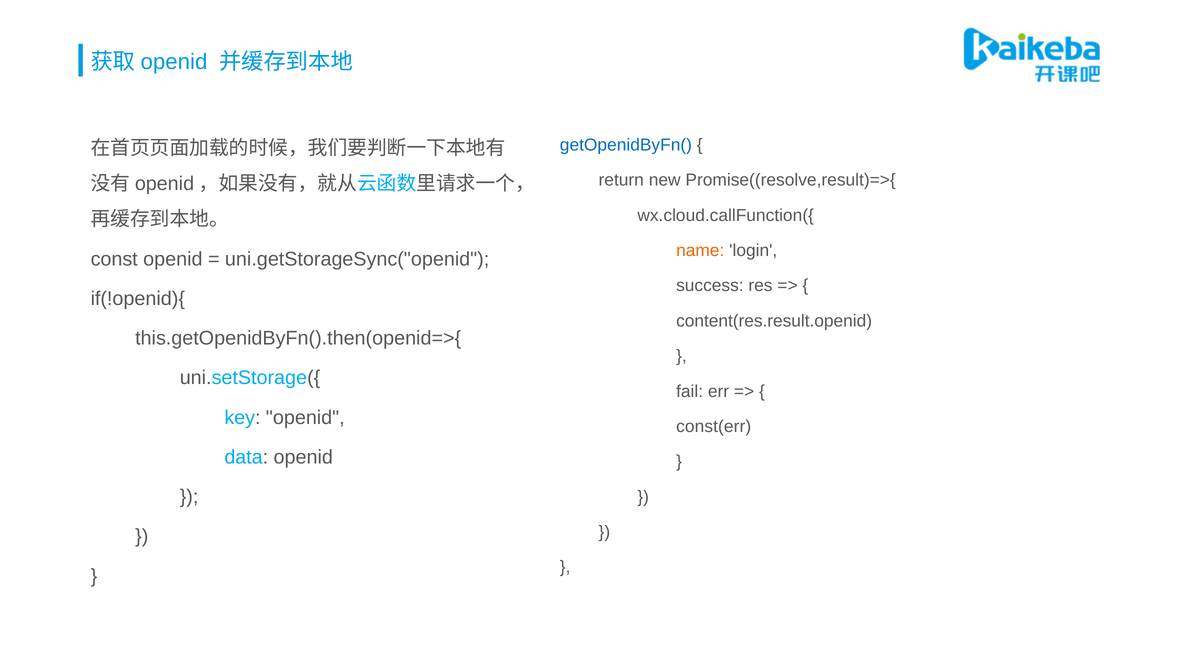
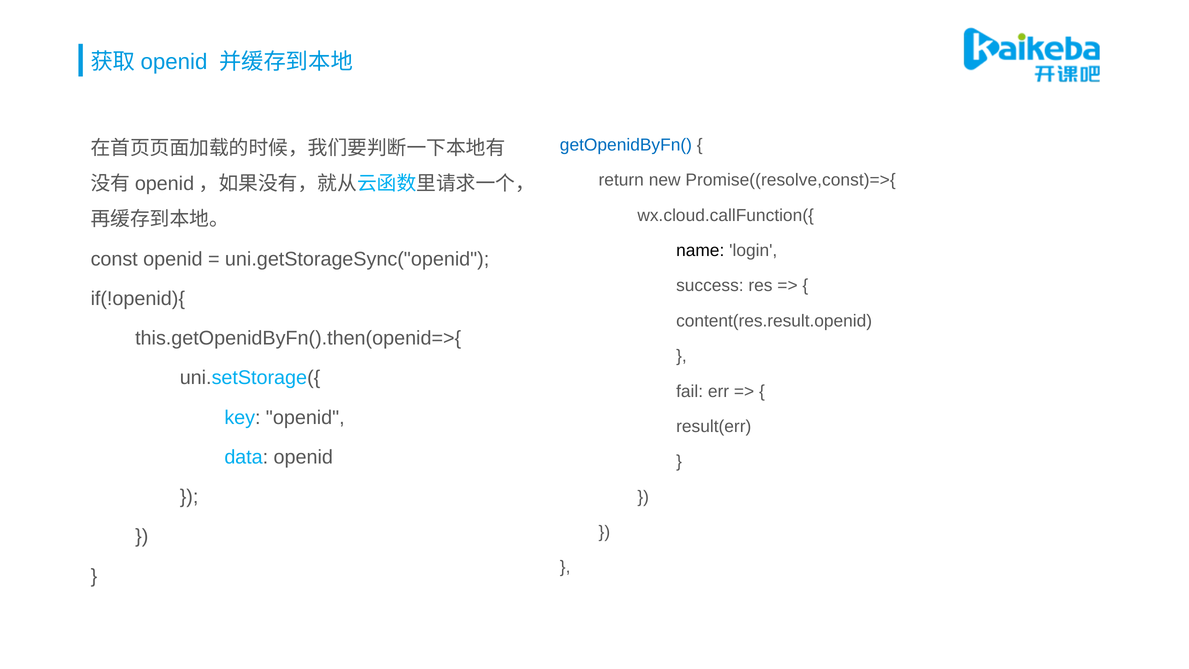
Promise((resolve,result)=>{: Promise((resolve,result)=>{ -> Promise((resolve,const)=>{
name colour: orange -> black
const(err: const(err -> result(err
